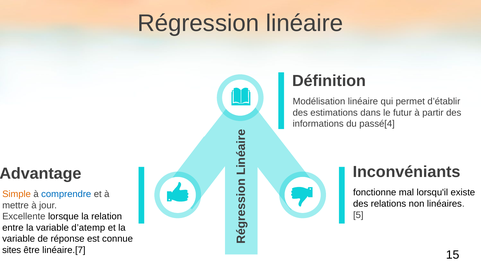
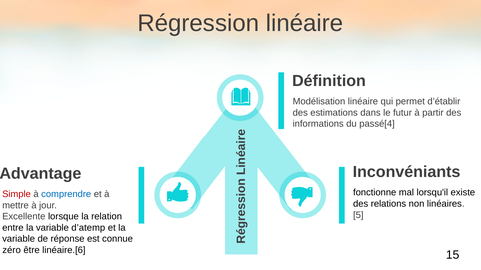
Simple colour: orange -> red
sites: sites -> zéro
linéaire.[7: linéaire.[7 -> linéaire.[6
